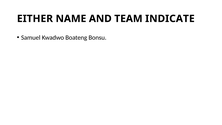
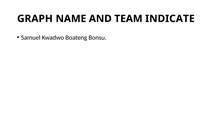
EITHER: EITHER -> GRAPH
